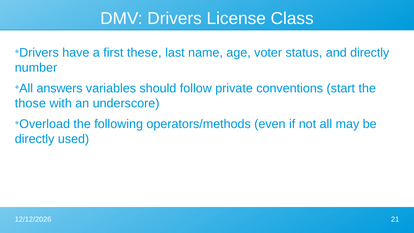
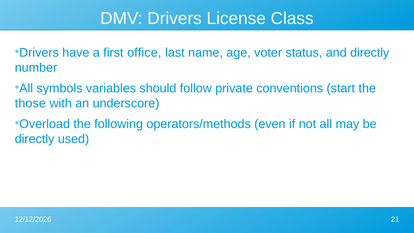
these: these -> office
answers: answers -> symbols
